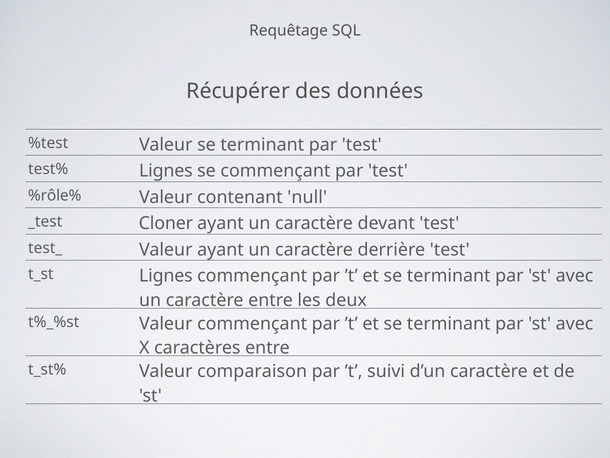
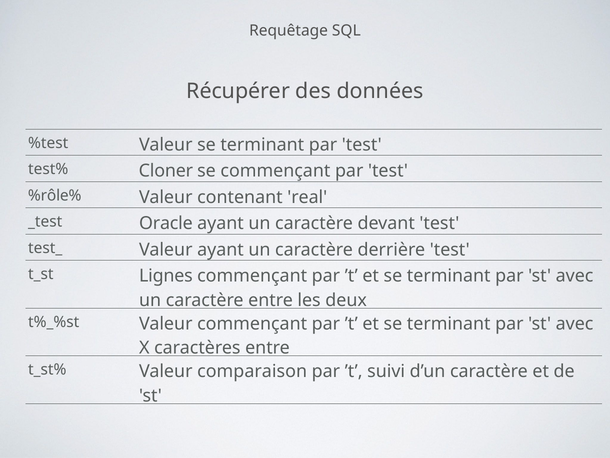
test% Lignes: Lignes -> Cloner
null: null -> real
Cloner: Cloner -> Oracle
